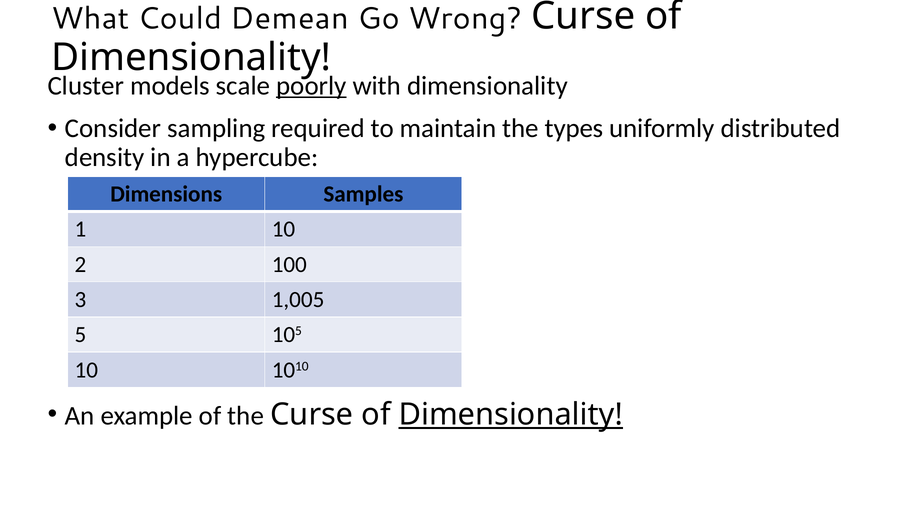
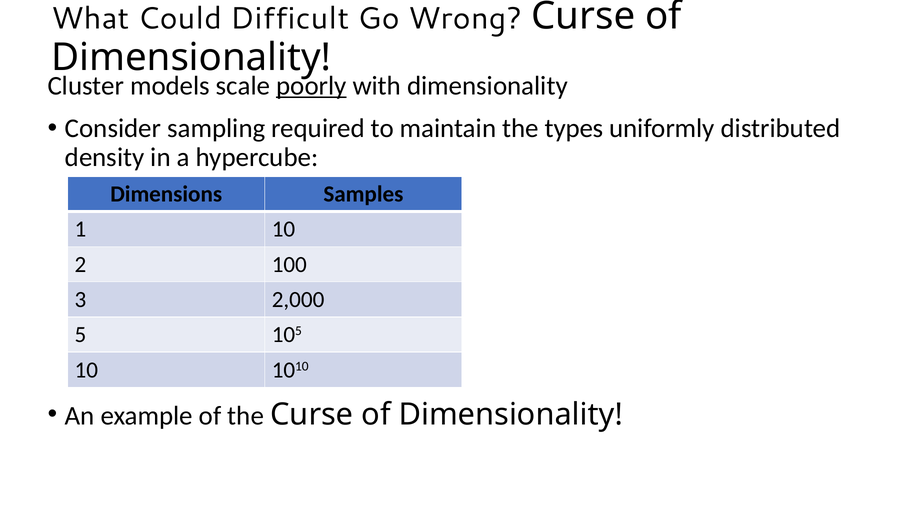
Demean: Demean -> Difficult
1,005: 1,005 -> 2,000
Dimensionality at (511, 414) underline: present -> none
